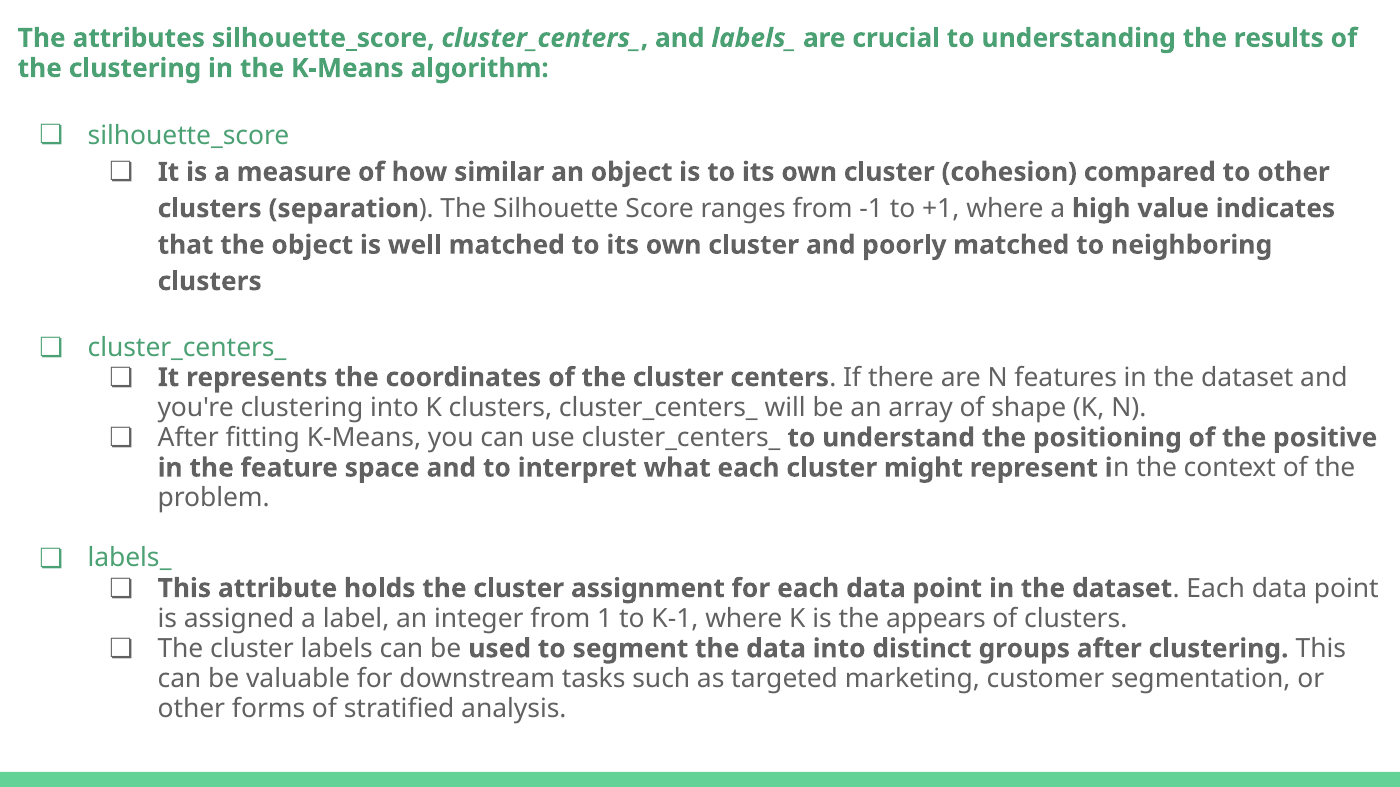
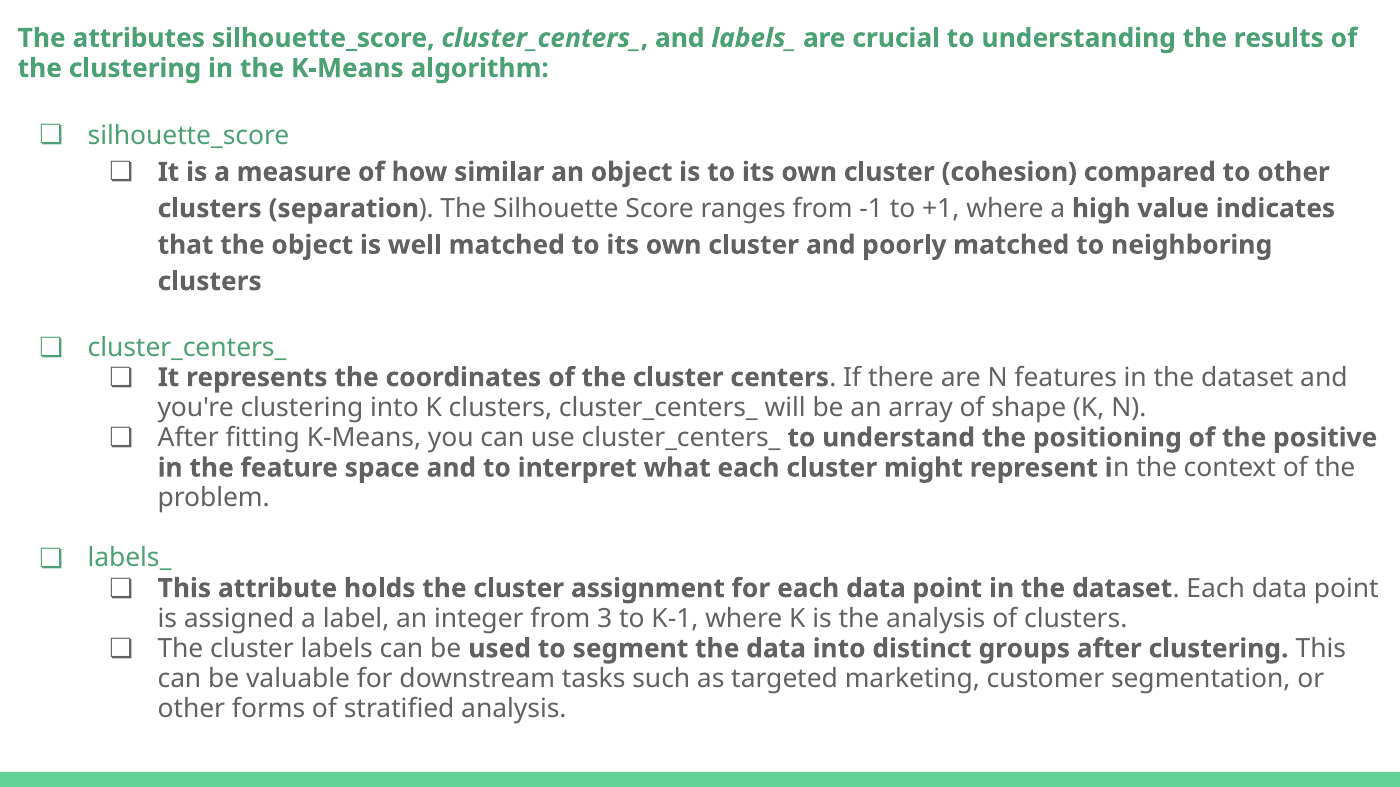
1: 1 -> 3
the appears: appears -> analysis
